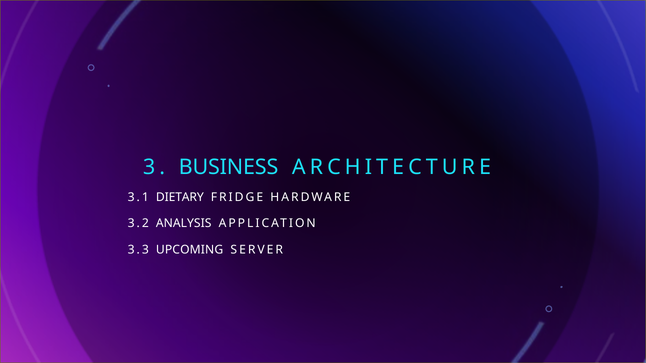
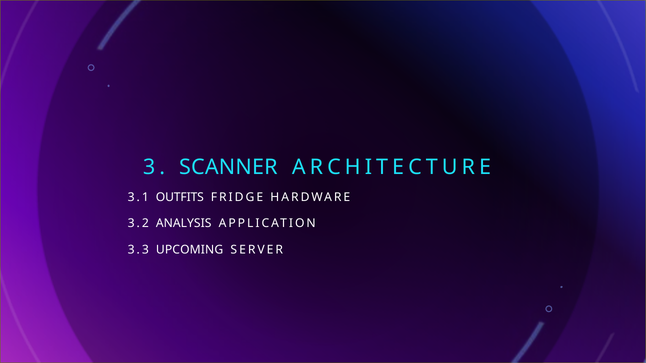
BUSINESS: BUSINESS -> SCANNER
DIETARY: DIETARY -> OUTFITS
